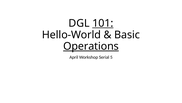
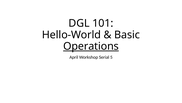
101 underline: present -> none
